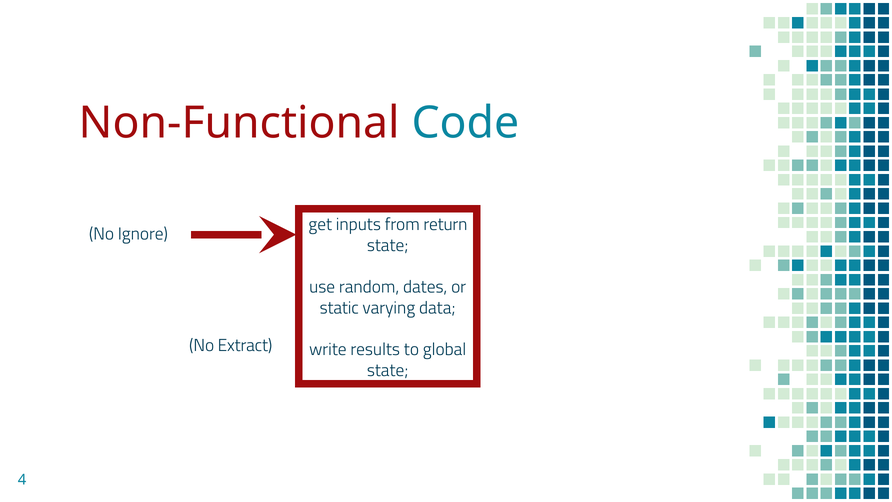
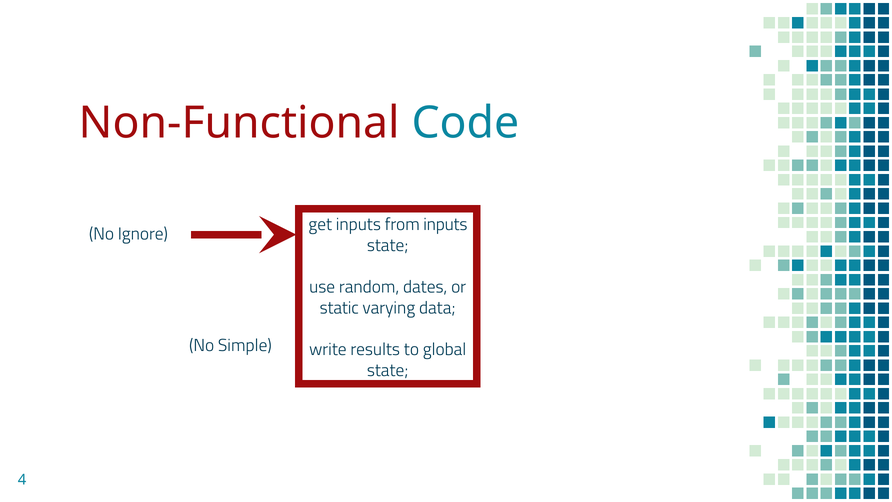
from return: return -> inputs
Extract: Extract -> Simple
